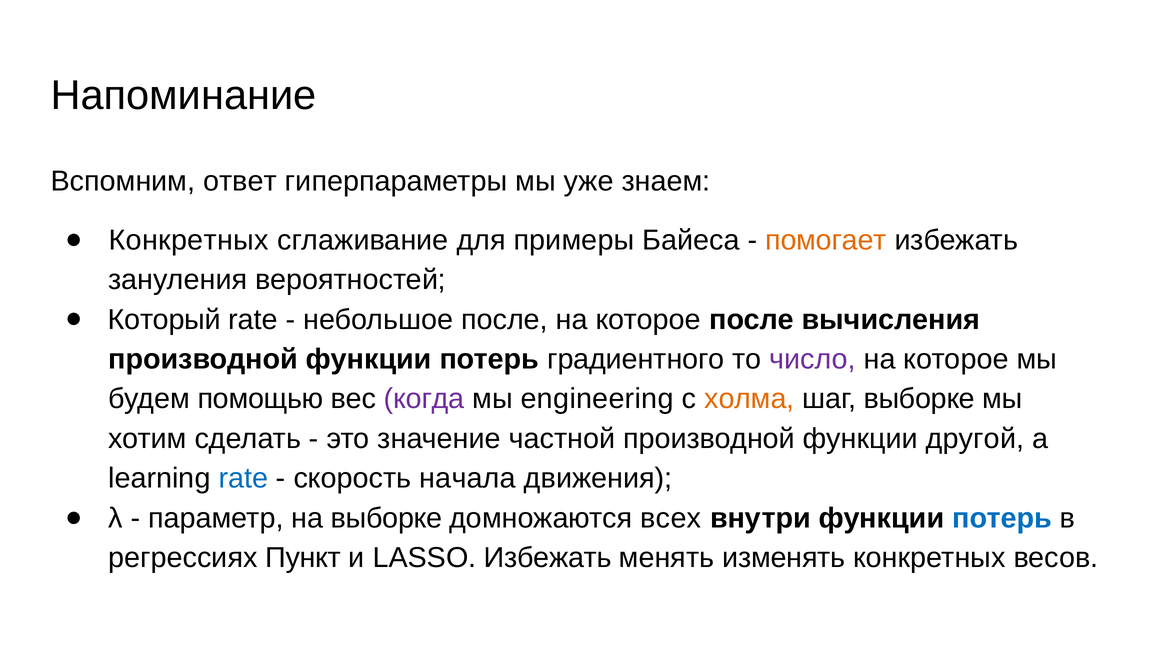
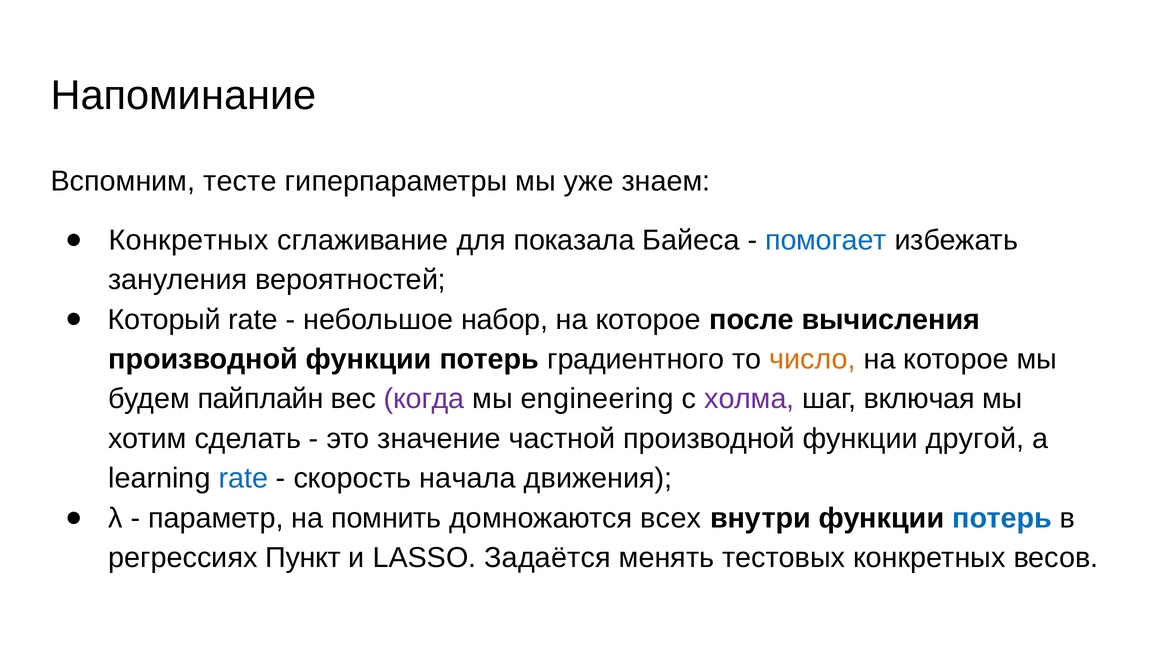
ответ: ответ -> тесте
примеры: примеры -> показала
помогает colour: orange -> blue
небольшое после: после -> набор
число colour: purple -> orange
помощью: помощью -> пайплайн
холма colour: orange -> purple
шаг выборке: выборке -> включая
на выборке: выборке -> помнить
LASSO Избежать: Избежать -> Задаётся
изменять: изменять -> тестовых
